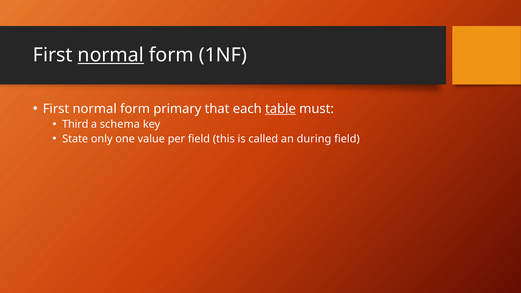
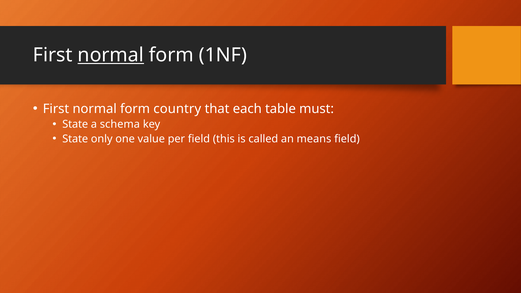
primary: primary -> country
table underline: present -> none
Third at (75, 124): Third -> State
during: during -> means
